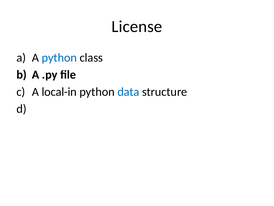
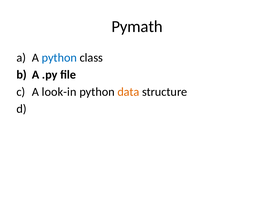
License: License -> Pymath
local-in: local-in -> look-in
data colour: blue -> orange
